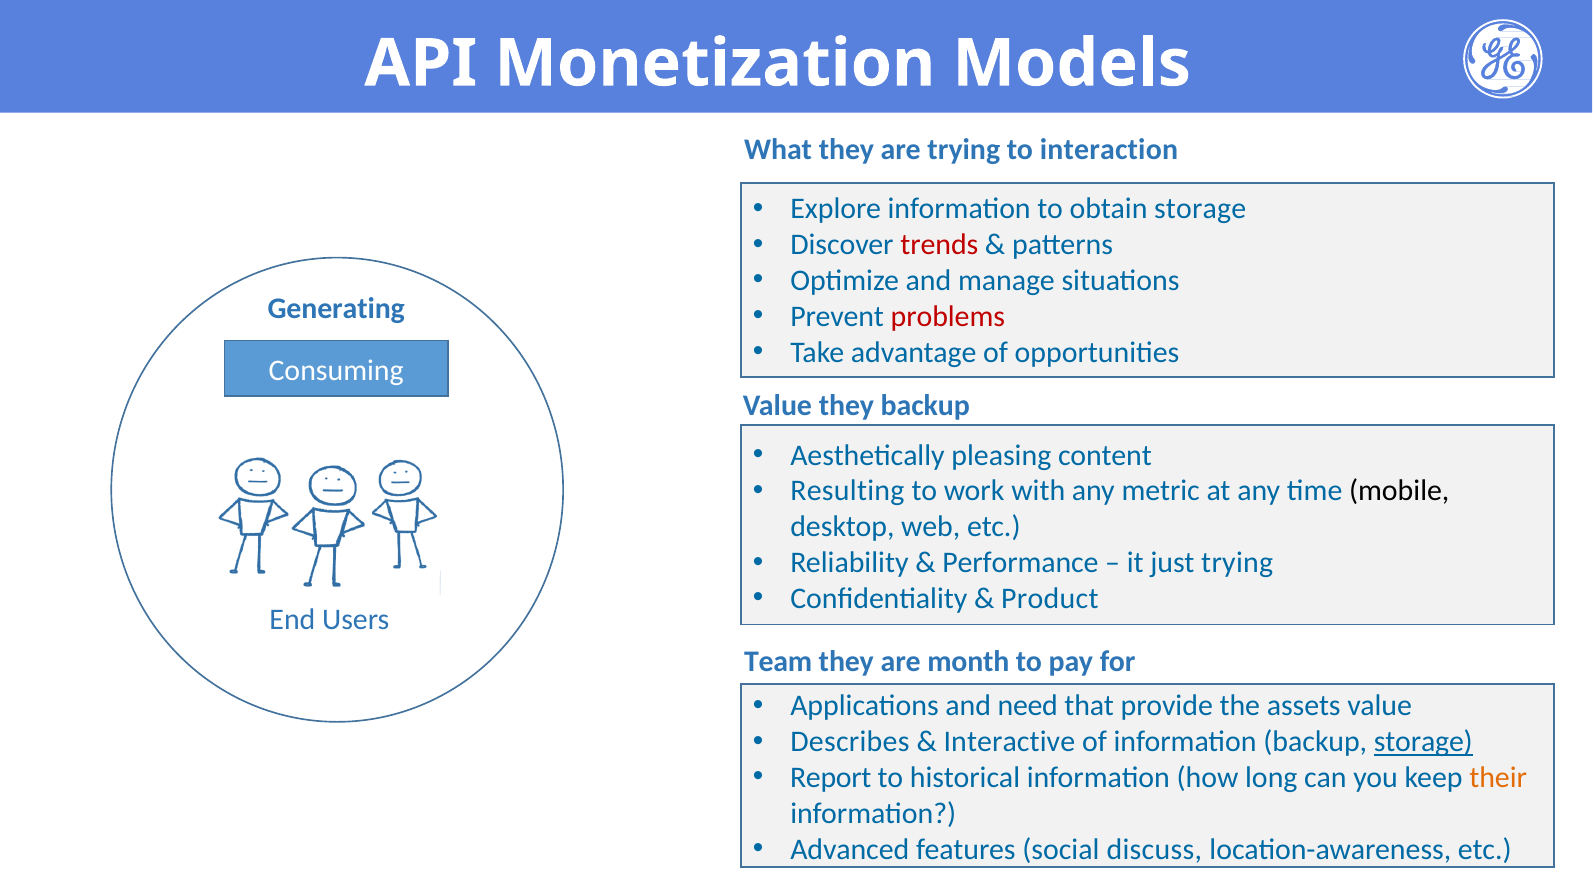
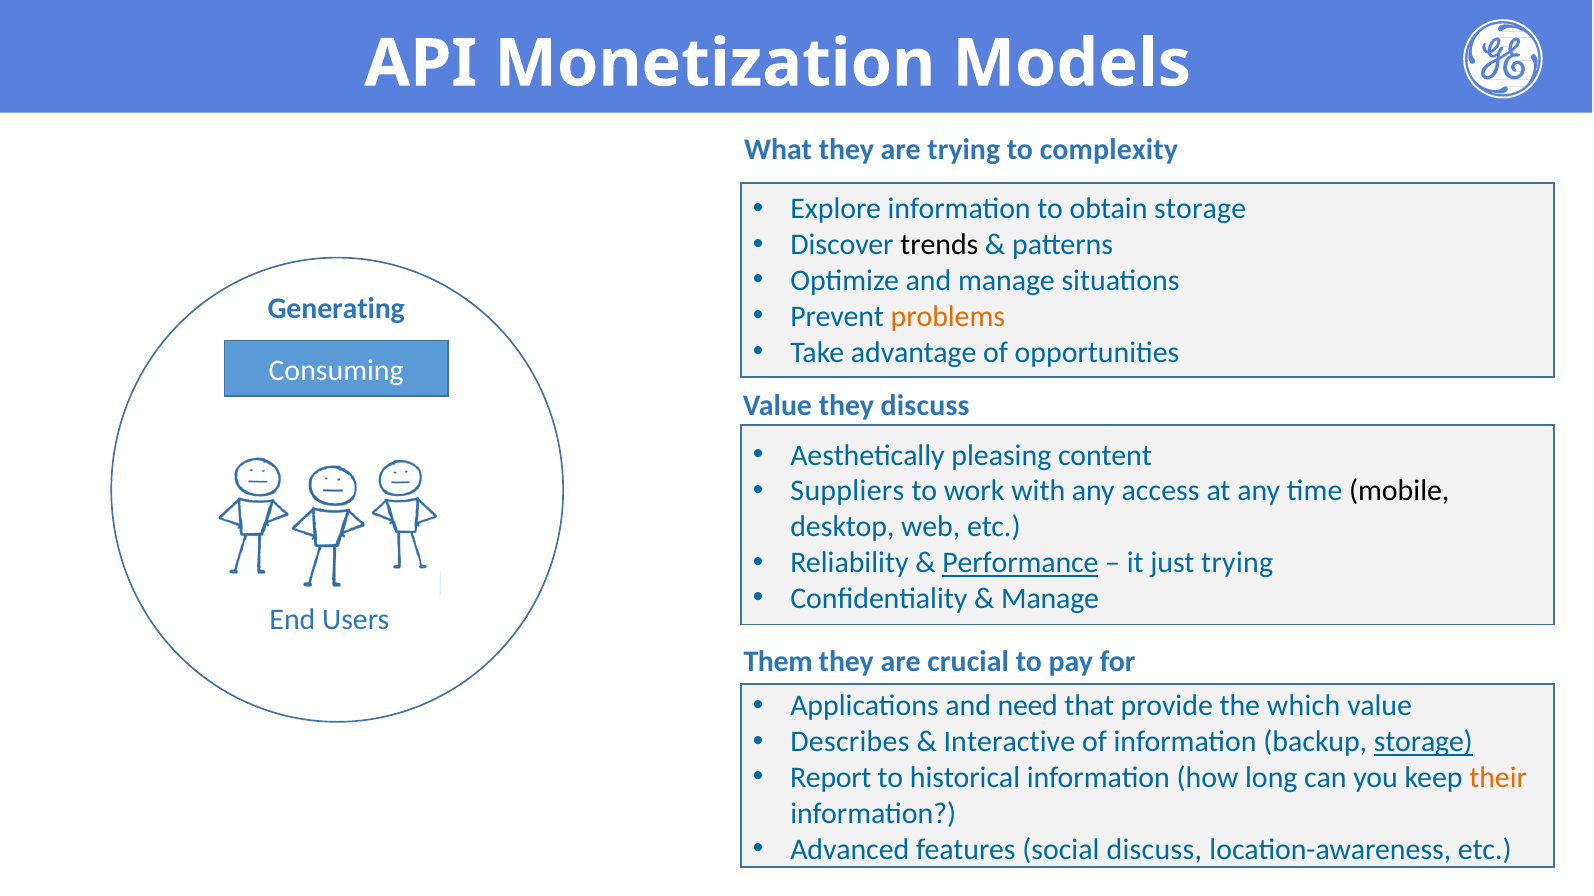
interaction: interaction -> complexity
trends colour: red -> black
problems colour: red -> orange
they backup: backup -> discuss
Resulting: Resulting -> Suppliers
metric: metric -> access
Performance underline: none -> present
Product at (1050, 599): Product -> Manage
Team: Team -> Them
month: month -> crucial
assets: assets -> which
